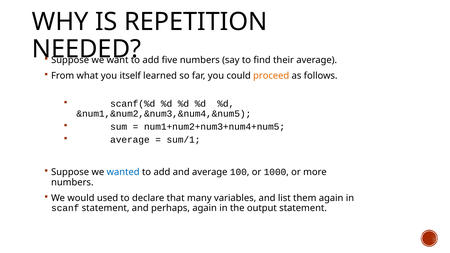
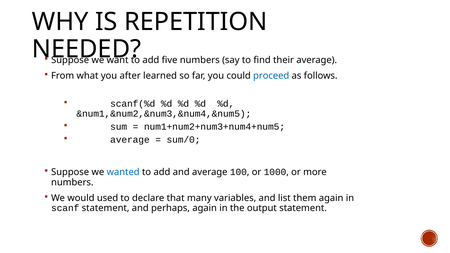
itself: itself -> after
proceed colour: orange -> blue
sum/1: sum/1 -> sum/0
